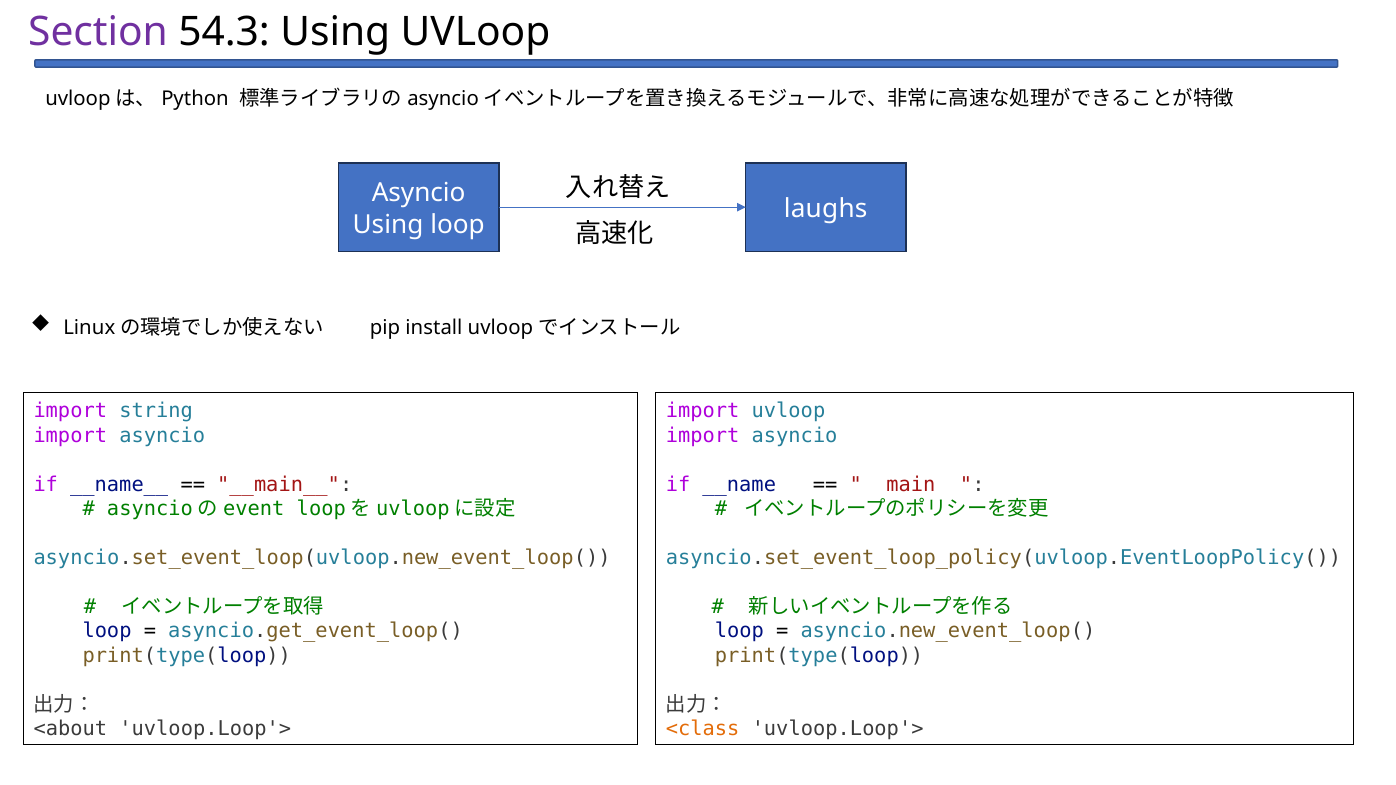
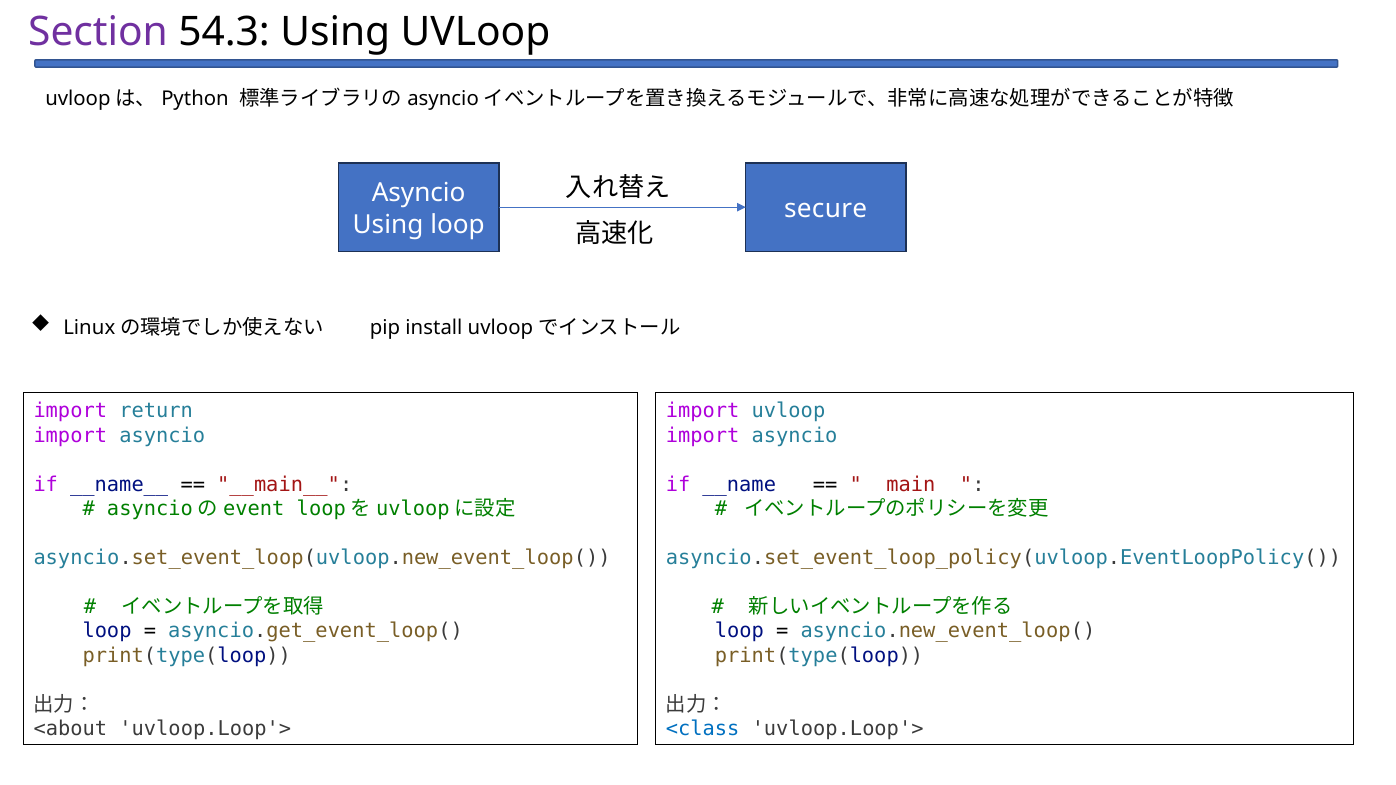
laughs: laughs -> secure
string: string -> return
<class colour: orange -> blue
